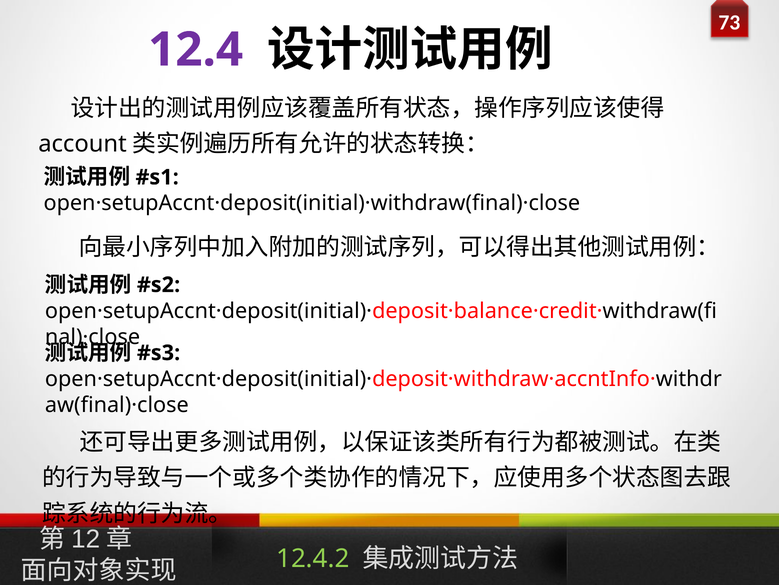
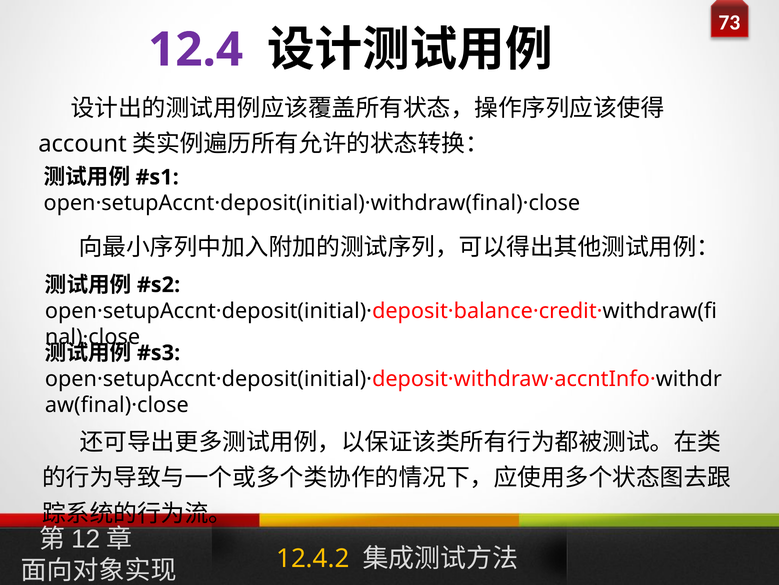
12.4.2 colour: light green -> yellow
